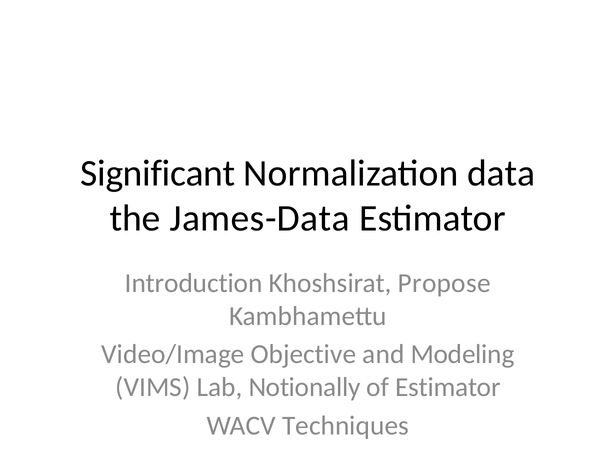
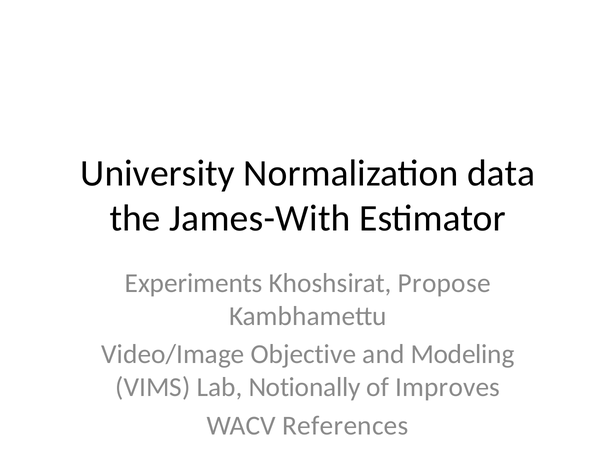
Significant: Significant -> University
James-Data: James-Data -> James-With
Introduction: Introduction -> Experiments
of Estimator: Estimator -> Improves
Techniques: Techniques -> References
